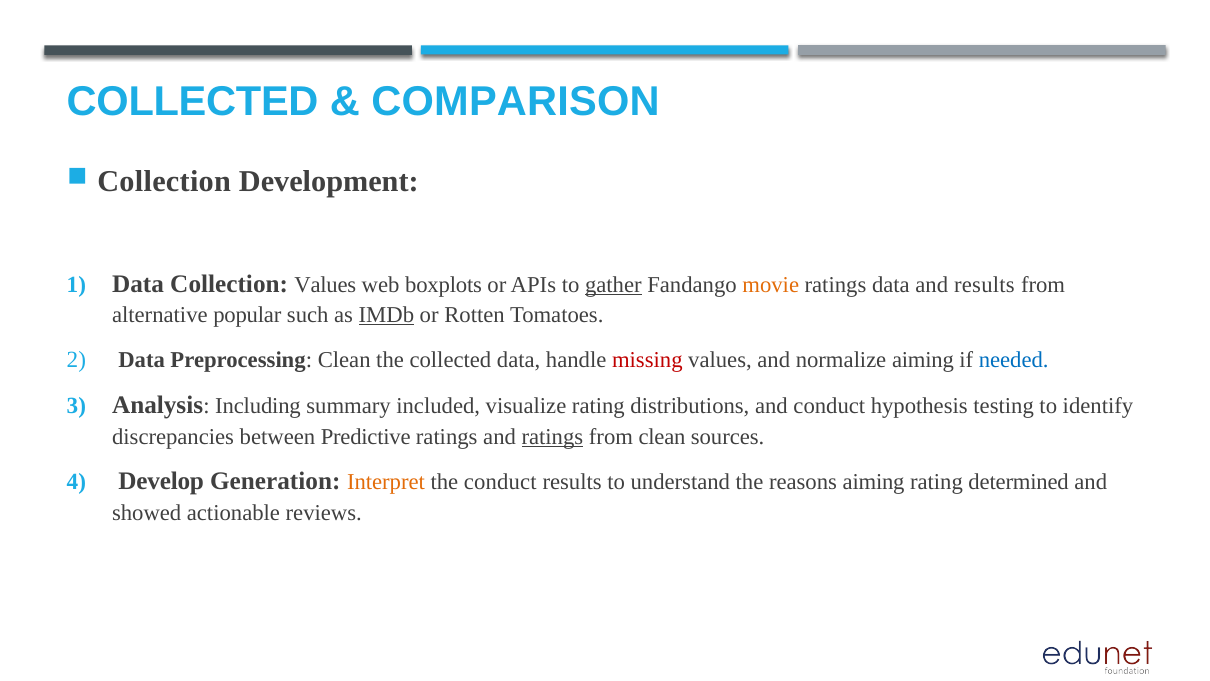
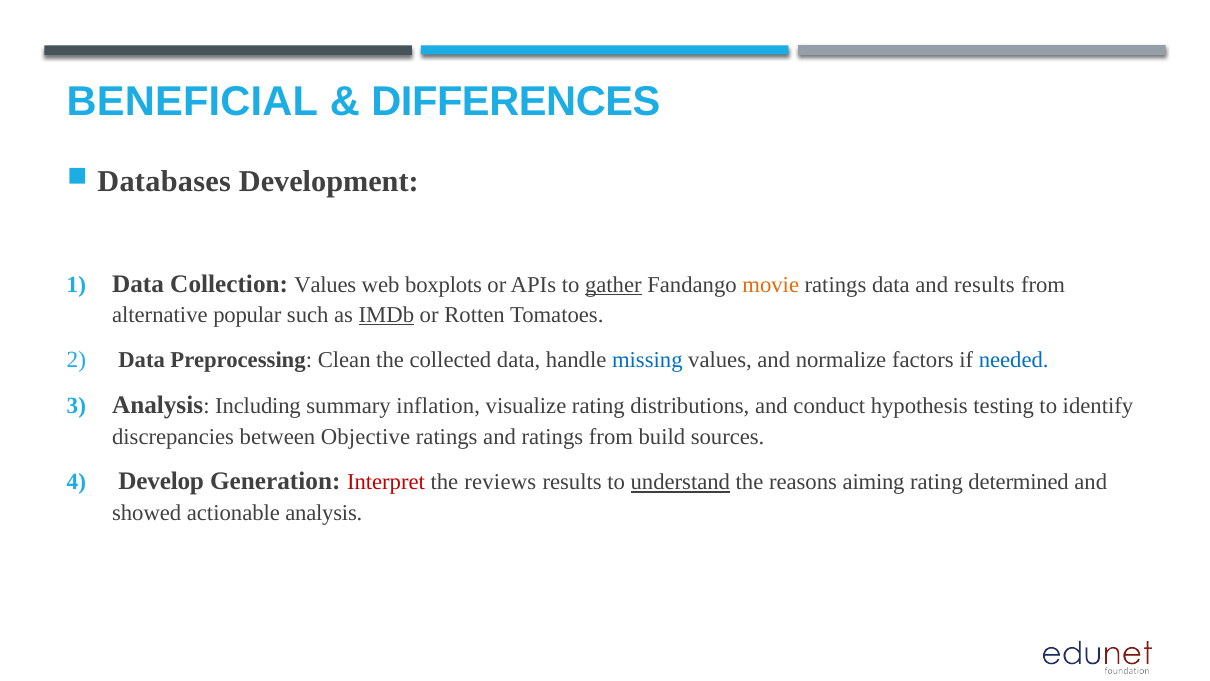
COLLECTED at (193, 102): COLLECTED -> BENEFICIAL
COMPARISON: COMPARISON -> DIFFERENCES
Collection at (164, 182): Collection -> Databases
missing colour: red -> blue
normalize aiming: aiming -> factors
included: included -> inflation
Predictive: Predictive -> Objective
ratings at (552, 437) underline: present -> none
from clean: clean -> build
Interpret colour: orange -> red
the conduct: conduct -> reviews
understand underline: none -> present
actionable reviews: reviews -> analysis
